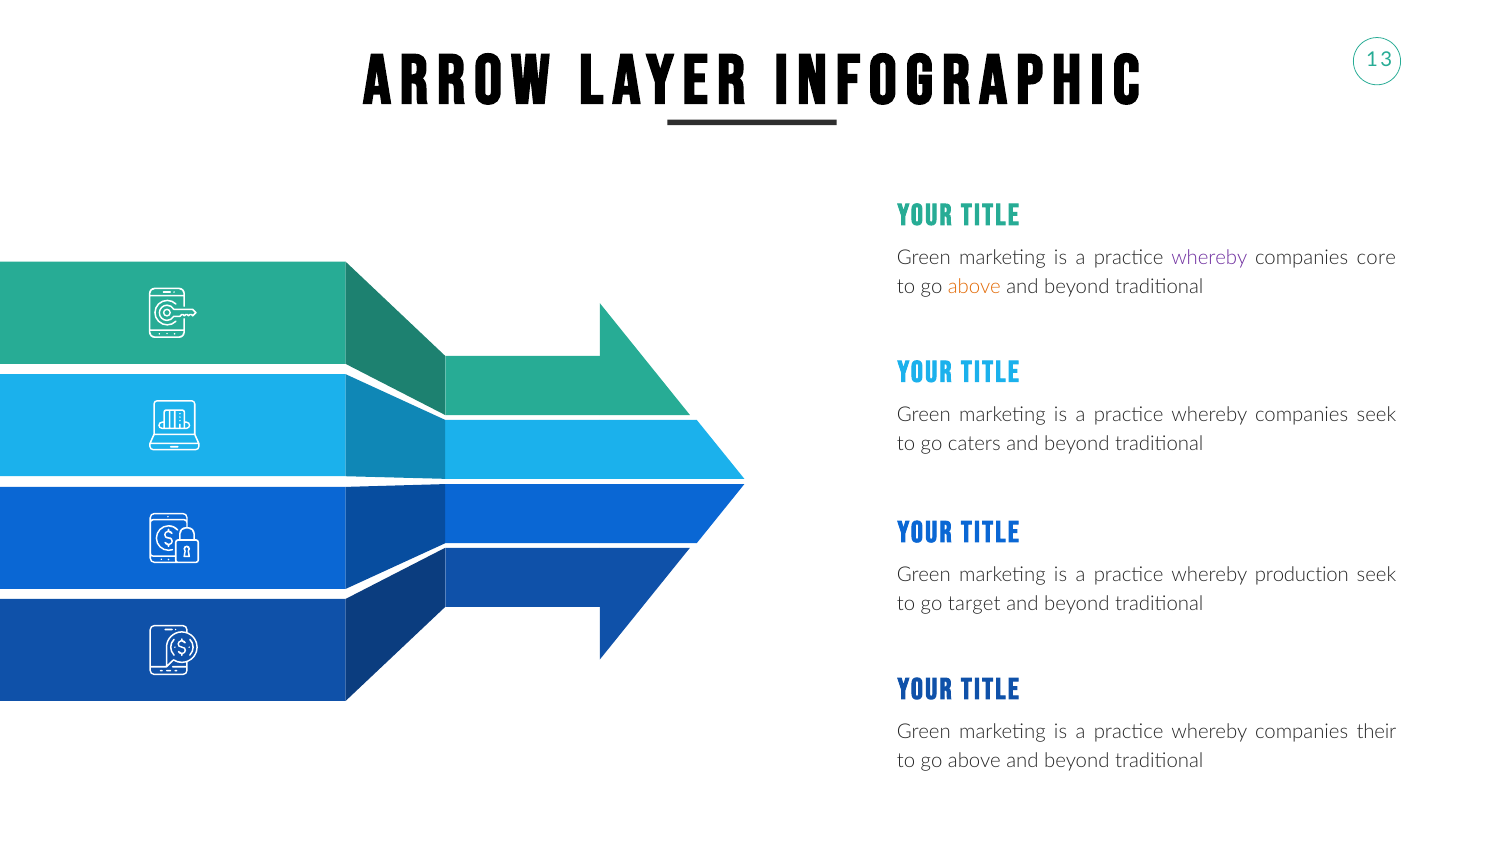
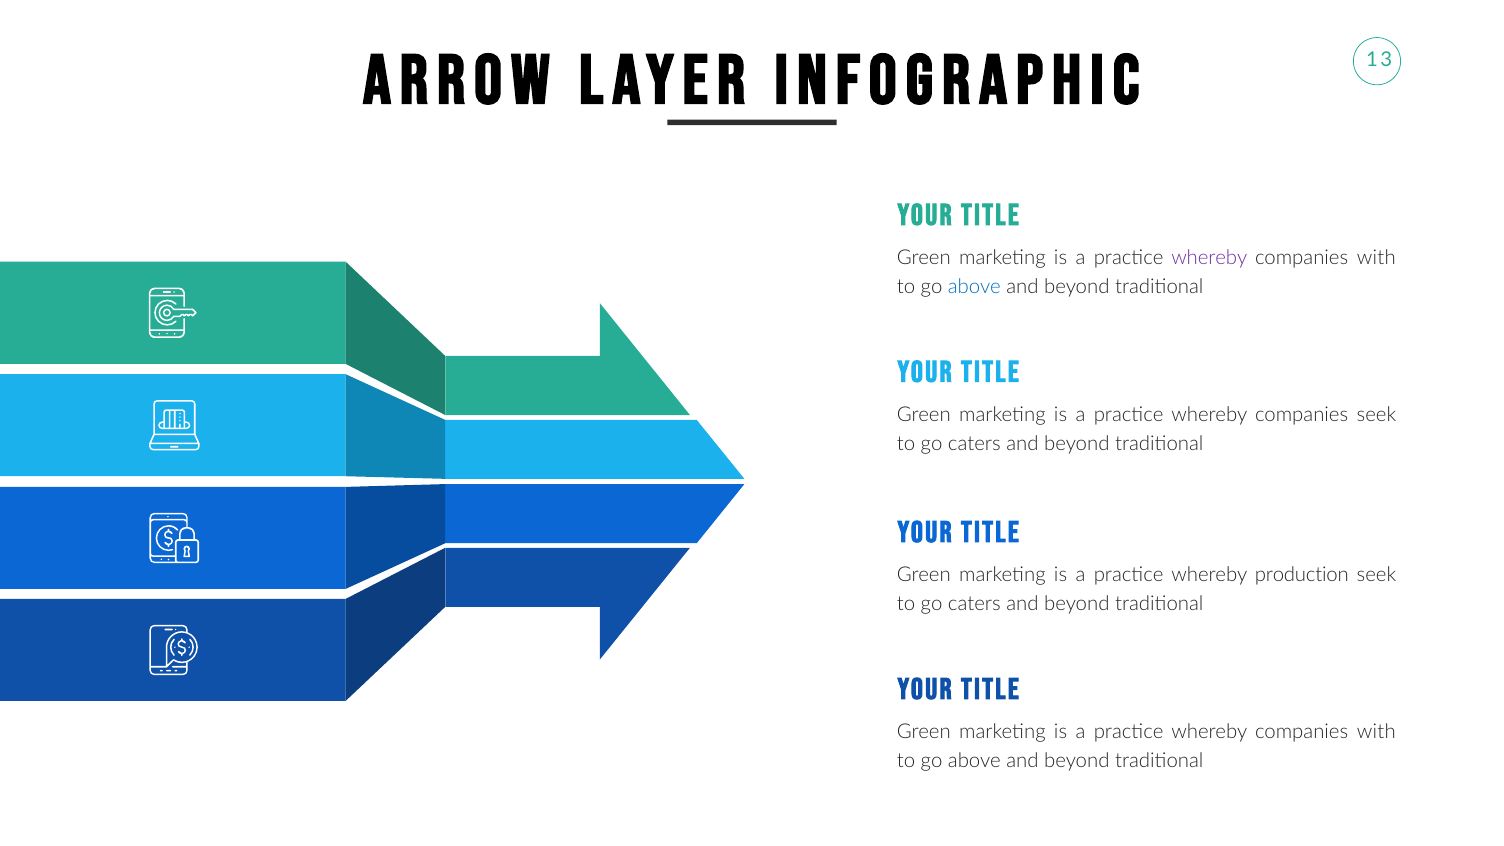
core at (1376, 258): core -> with
above at (974, 287) colour: orange -> blue
target at (974, 604): target -> caters
their at (1377, 732): their -> with
